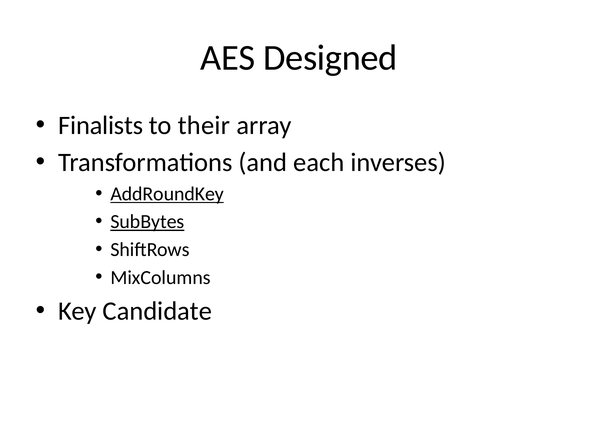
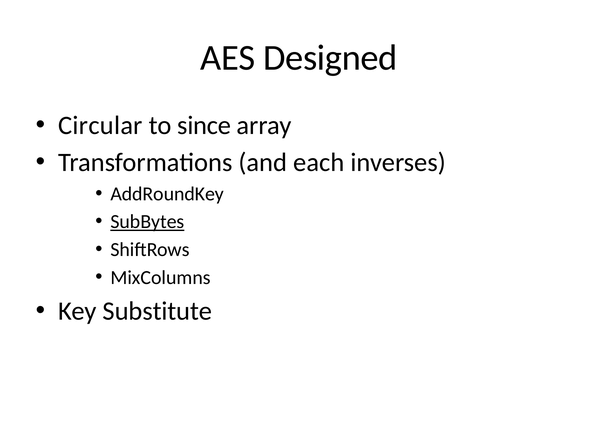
Finalists: Finalists -> Circular
their: their -> since
AddRoundKey underline: present -> none
Candidate: Candidate -> Substitute
